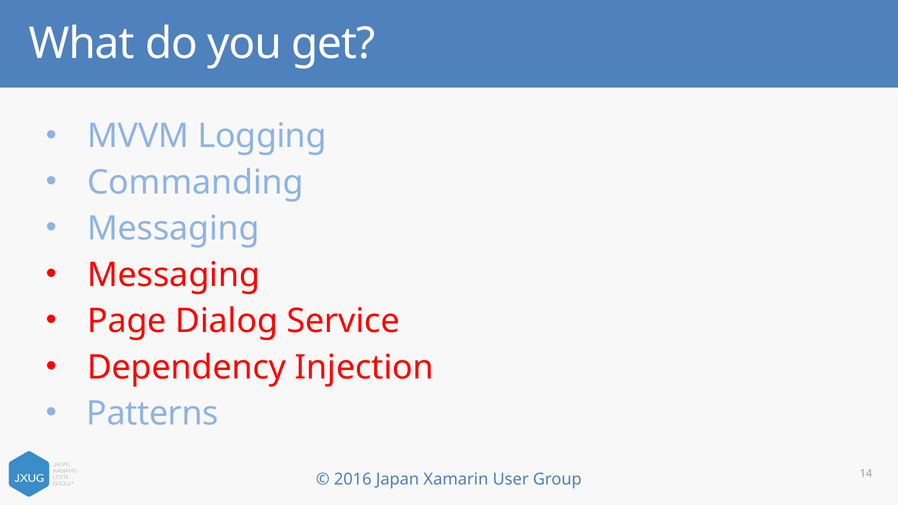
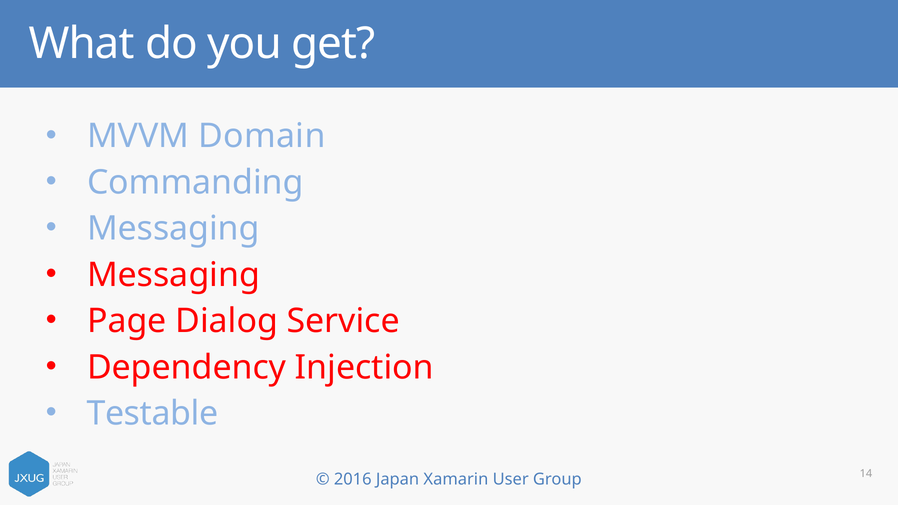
Logging: Logging -> Domain
Patterns: Patterns -> Testable
